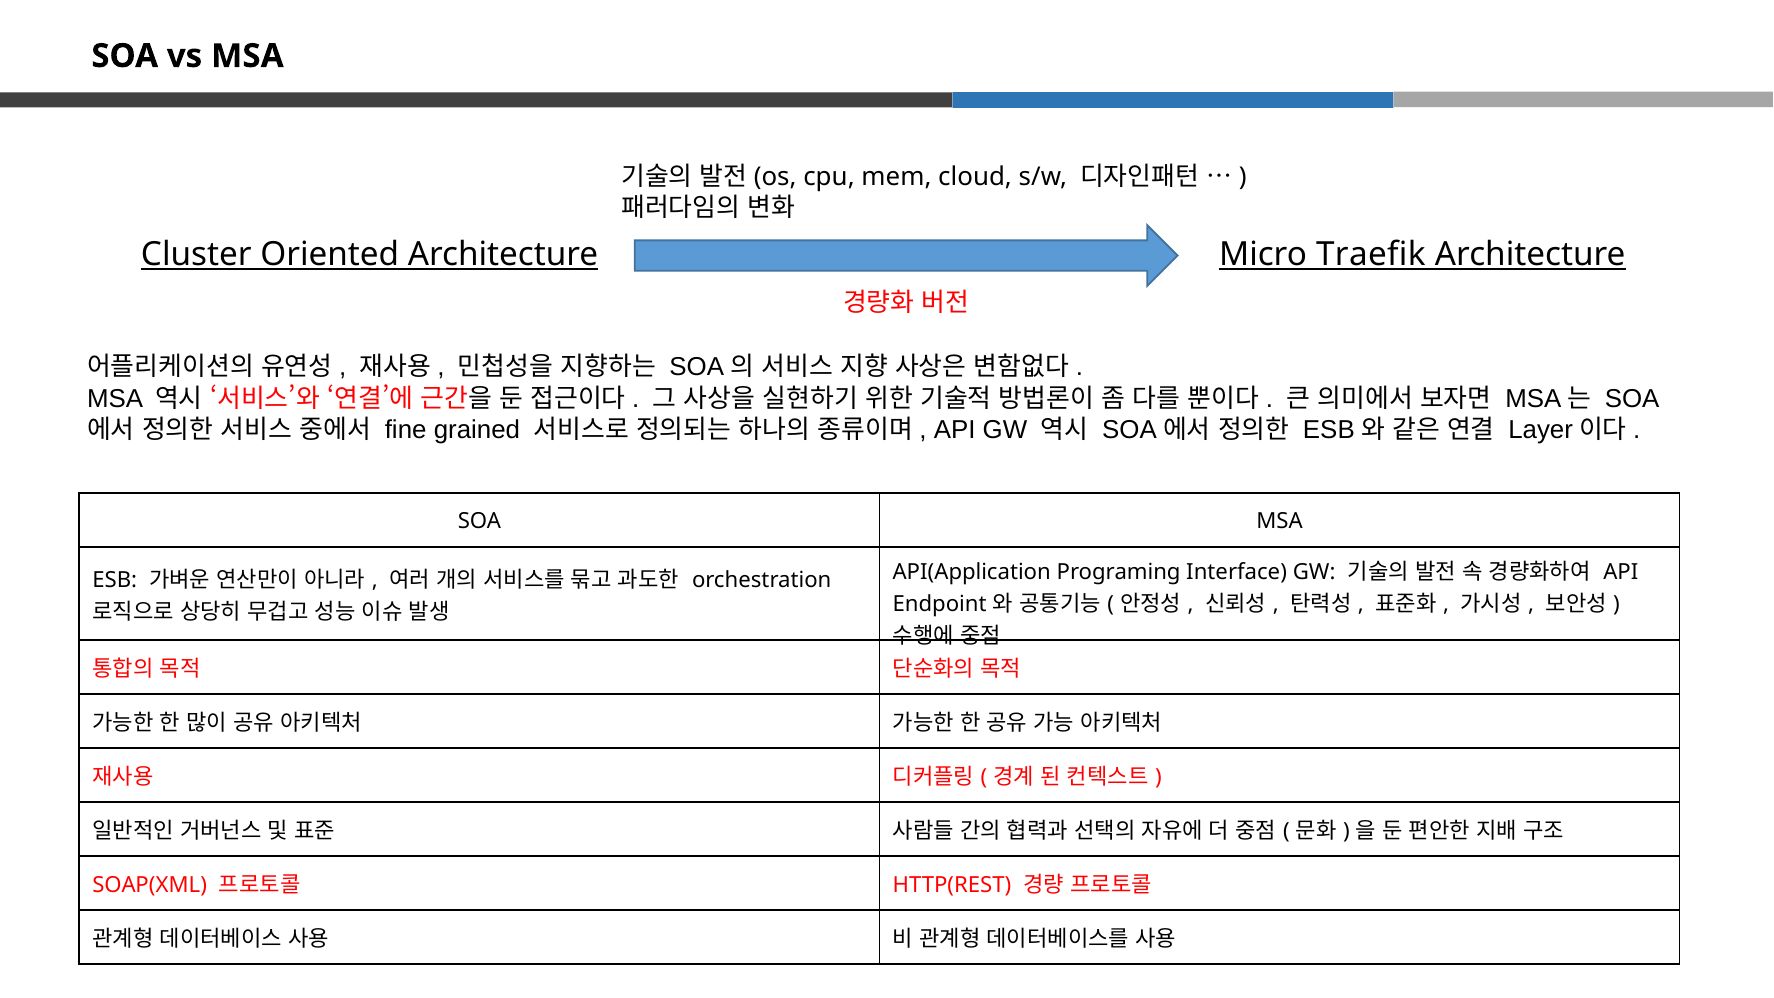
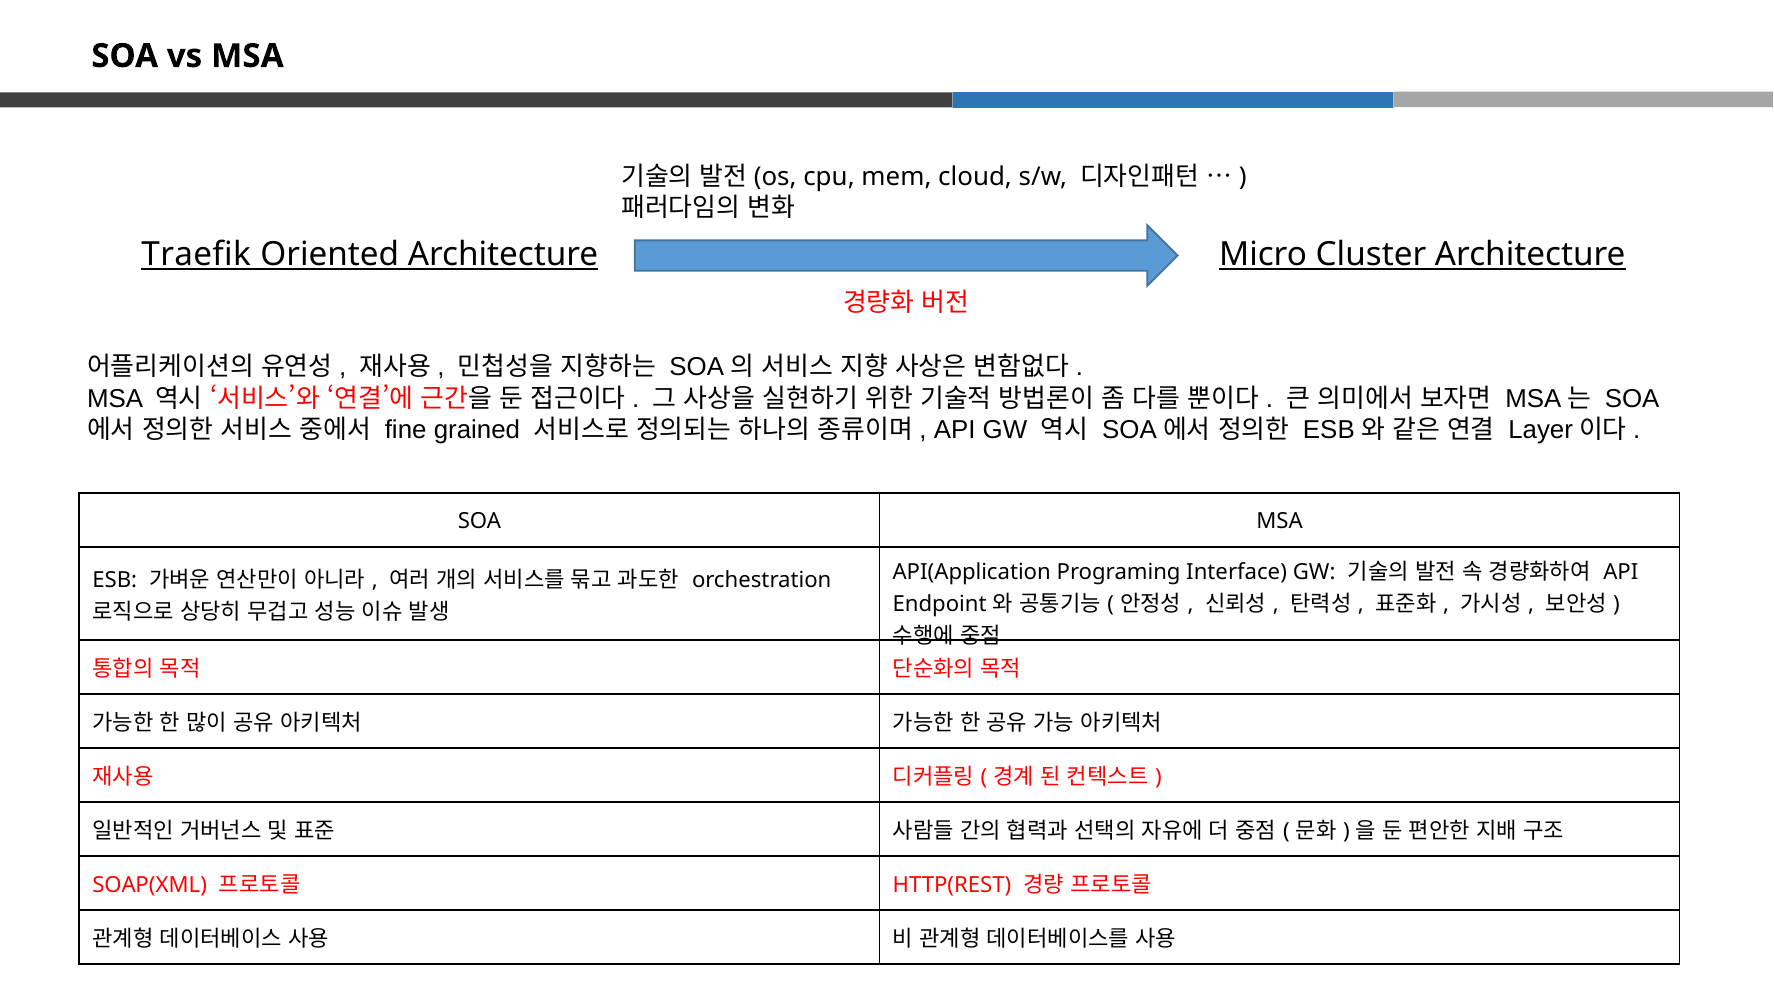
Cluster: Cluster -> Traefik
Traefik: Traefik -> Cluster
